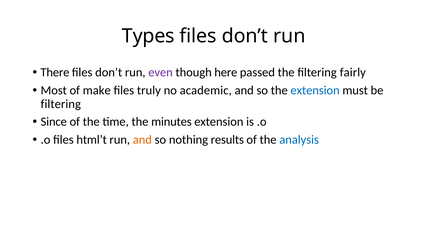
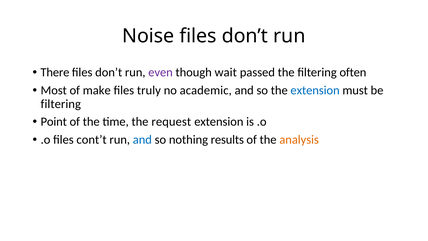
Types: Types -> Noise
here: here -> wait
fairly: fairly -> often
Since: Since -> Point
minutes: minutes -> request
html’t: html’t -> cont’t
and at (142, 140) colour: orange -> blue
analysis colour: blue -> orange
